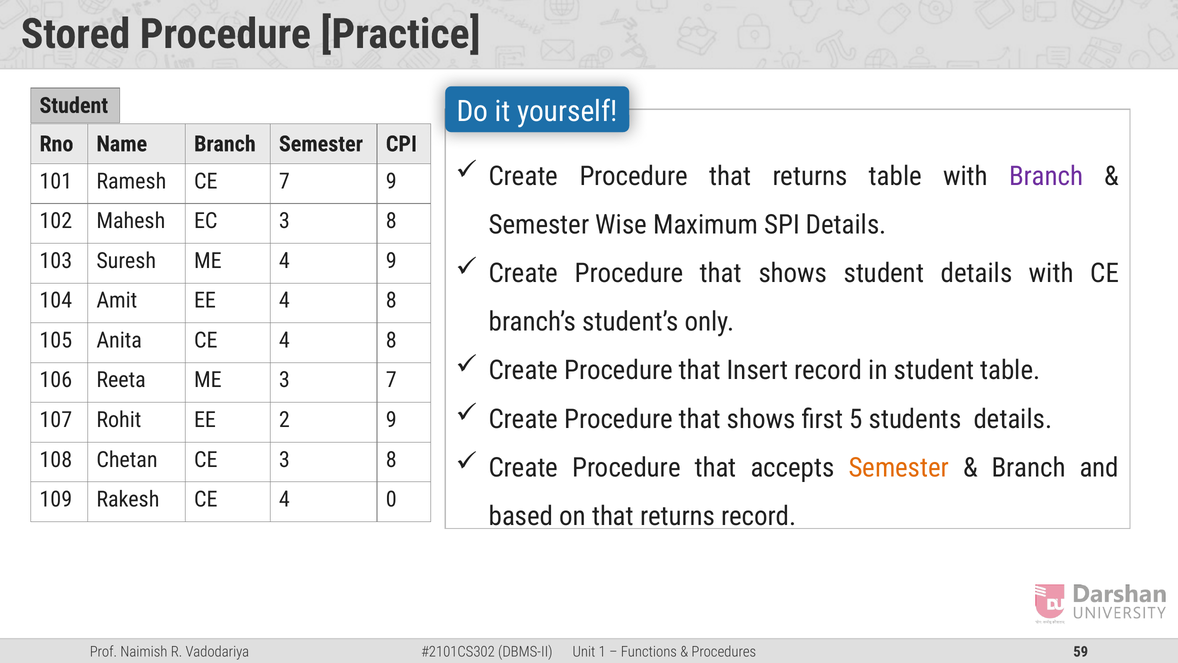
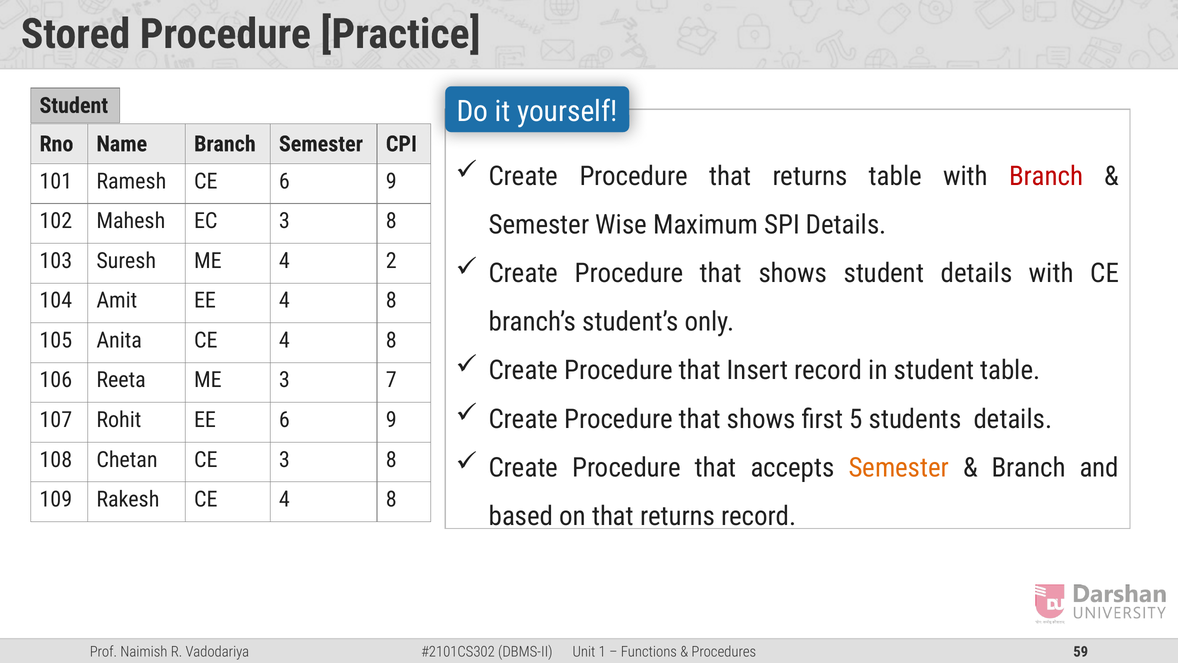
Branch at (1046, 176) colour: purple -> red
CE 7: 7 -> 6
4 9: 9 -> 2
EE 2: 2 -> 6
Rakesh CE 4 0: 0 -> 8
